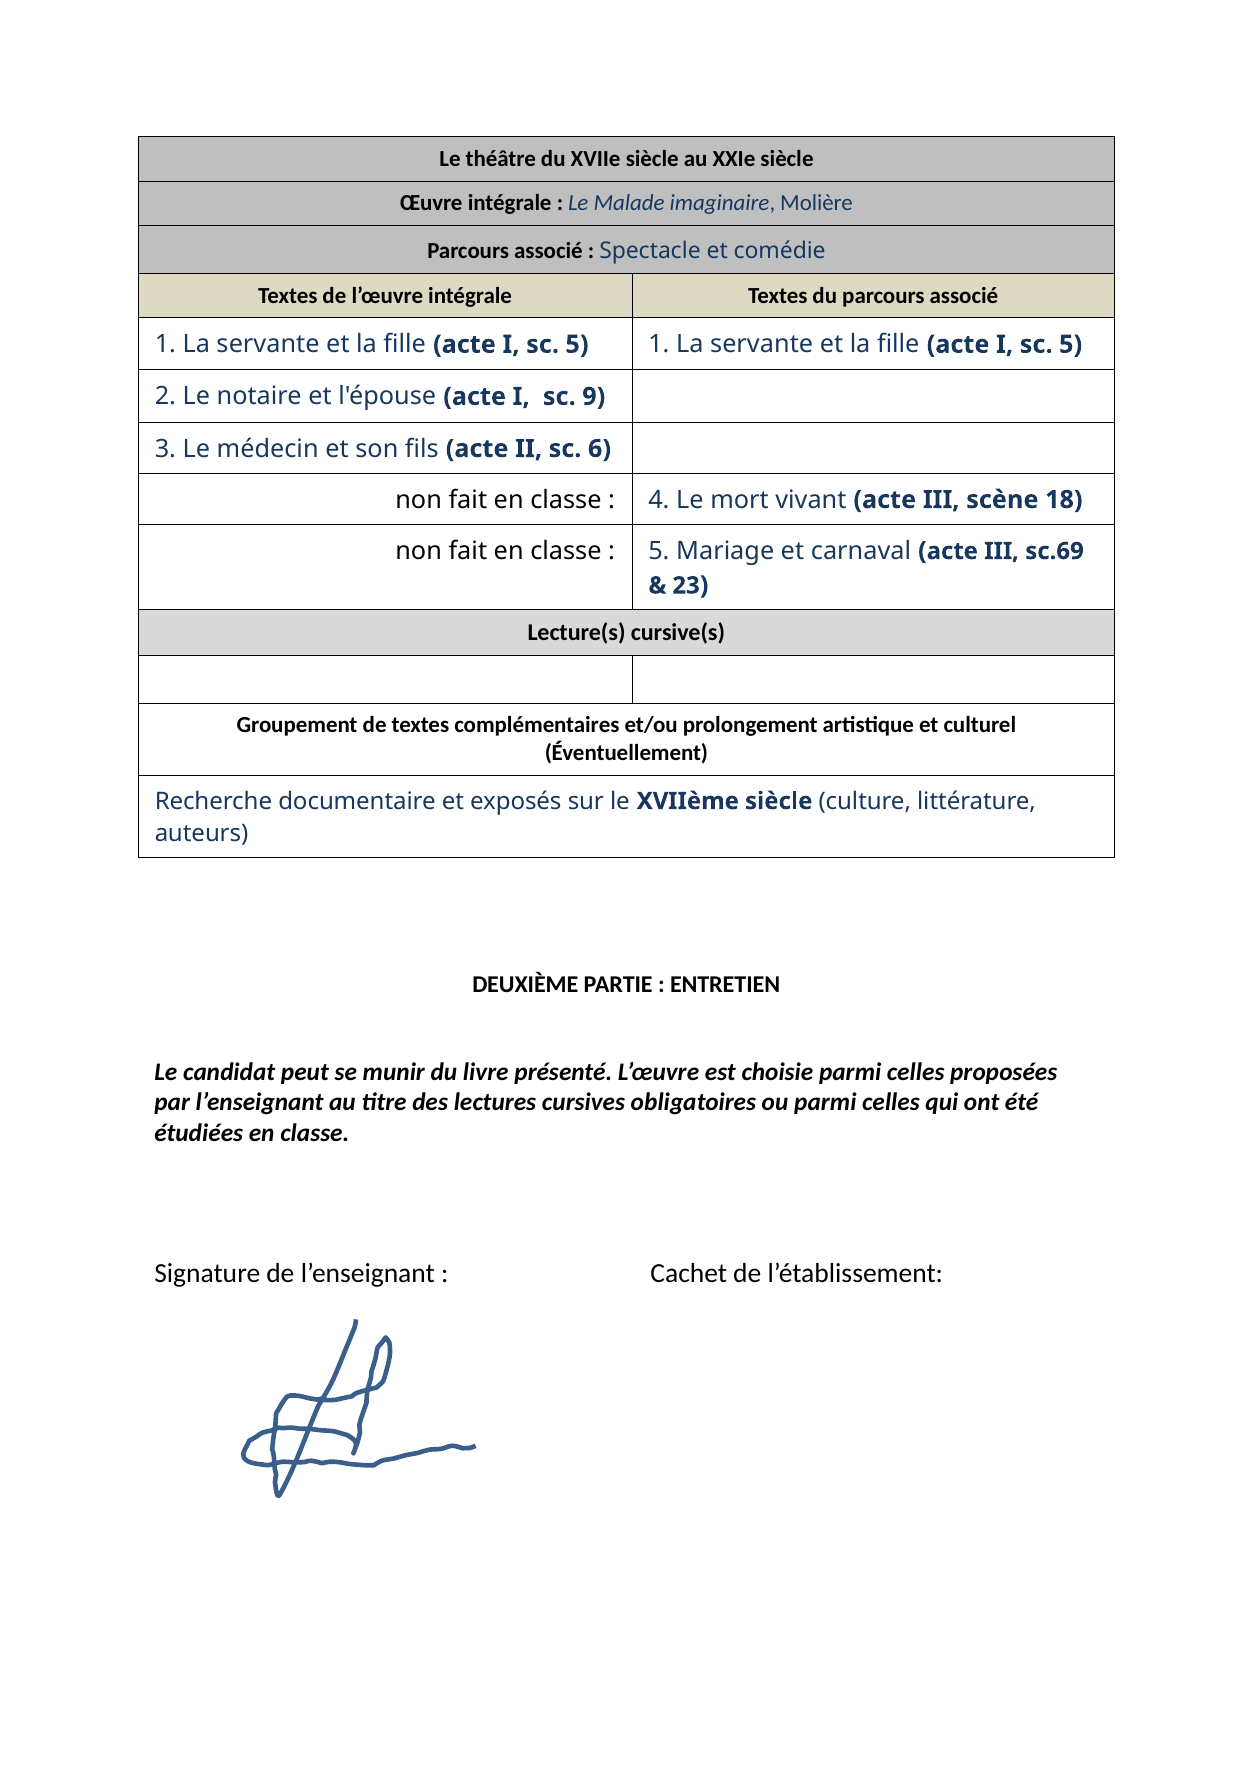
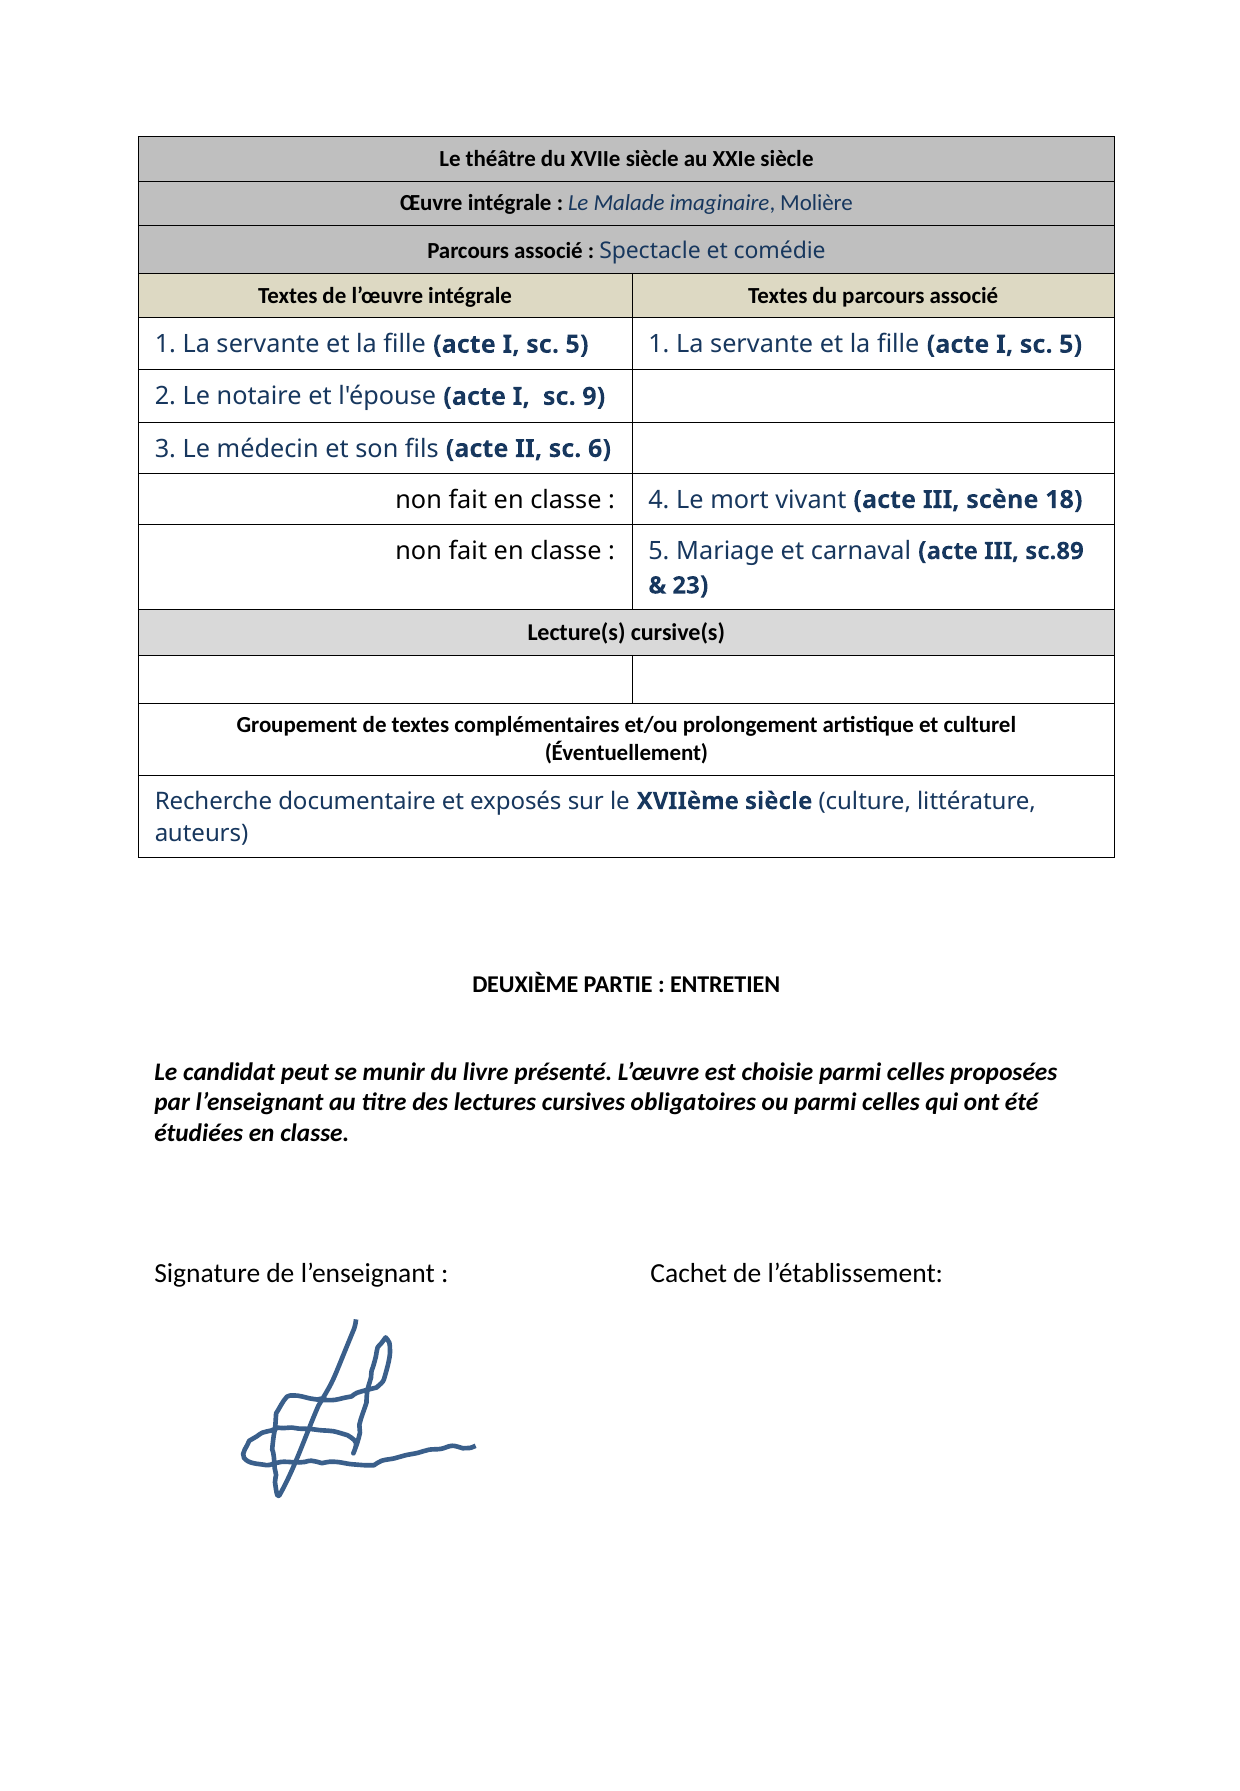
sc.69: sc.69 -> sc.89
